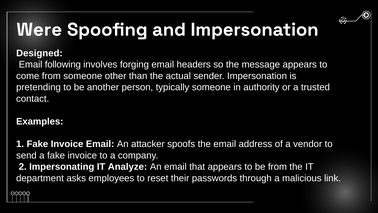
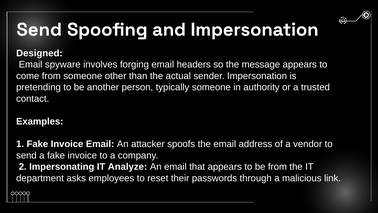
Were at (39, 30): Were -> Send
following: following -> spyware
